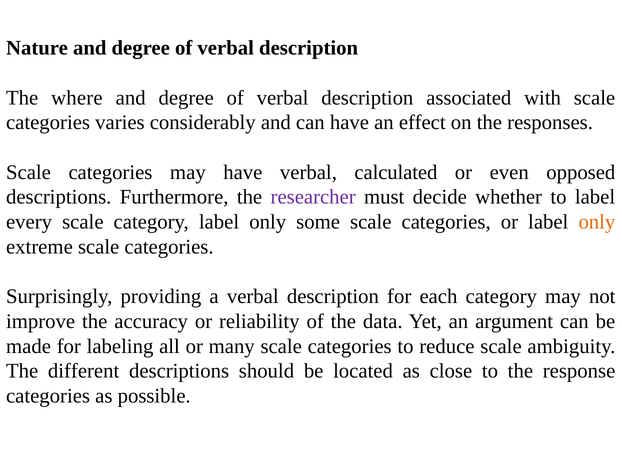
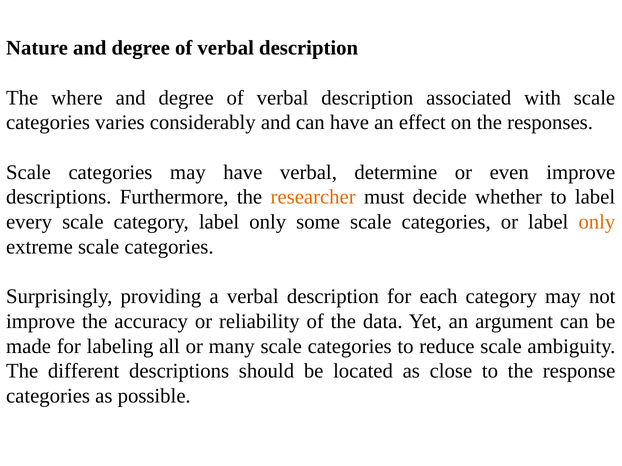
calculated: calculated -> determine
even opposed: opposed -> improve
researcher colour: purple -> orange
